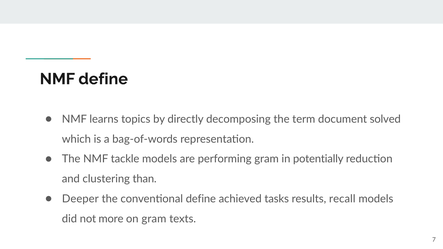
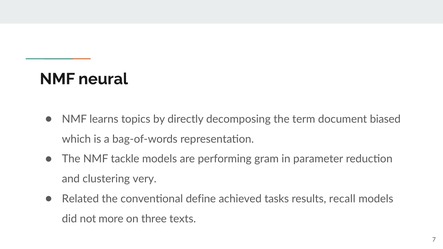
NMF define: define -> neural
solved: solved -> biased
potentially: potentially -> parameter
than: than -> very
Deeper: Deeper -> Related
on gram: gram -> three
